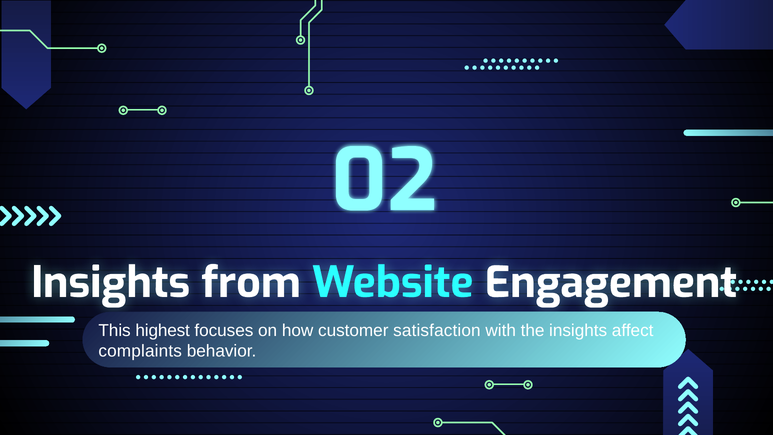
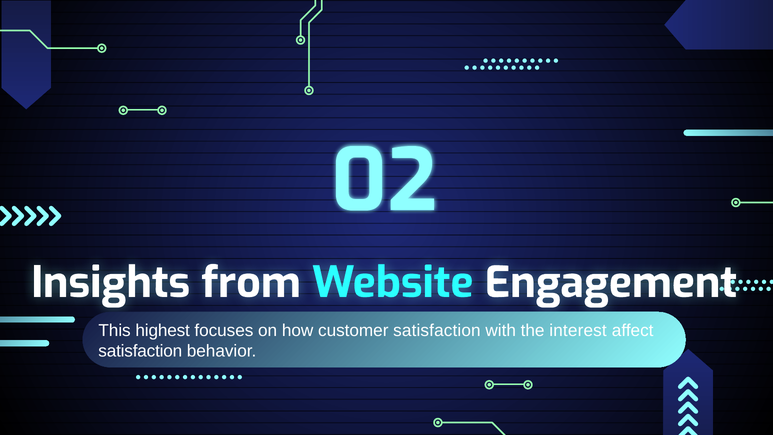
the insights: insights -> interest
complaints at (140, 351): complaints -> satisfaction
